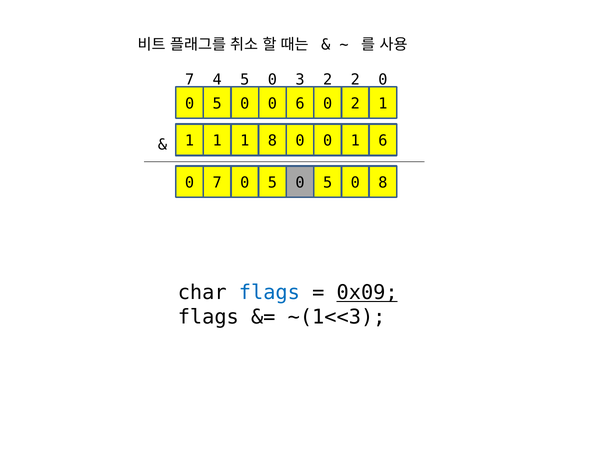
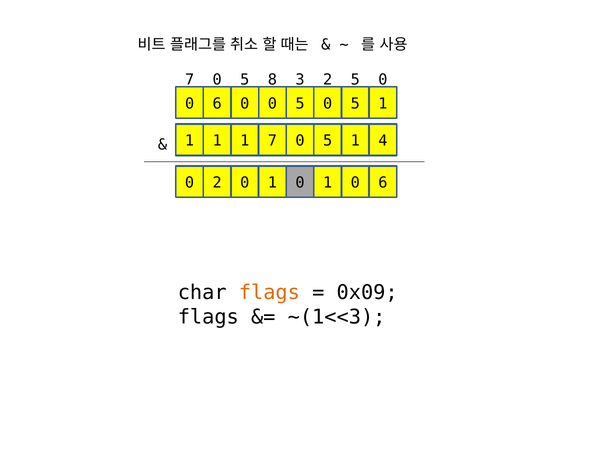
4 at (217, 80): 4 -> 0
0 at (272, 80): 0 -> 8
2 2: 2 -> 5
5 at (217, 104): 5 -> 6
0 0 6: 6 -> 5
2 at (355, 104): 2 -> 5
1 8: 8 -> 7
0 at (328, 141): 0 -> 5
1 6: 6 -> 4
0 7: 7 -> 2
5 at (272, 183): 5 -> 1
5 at (328, 183): 5 -> 1
8 at (383, 183): 8 -> 6
flags at (269, 293) colour: blue -> orange
0x09 underline: present -> none
